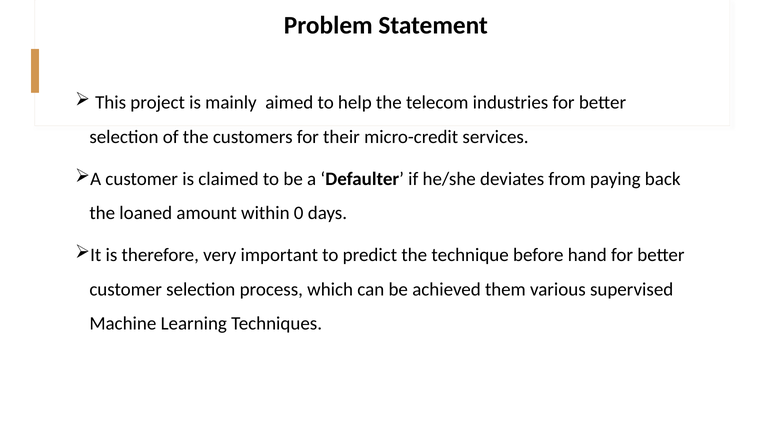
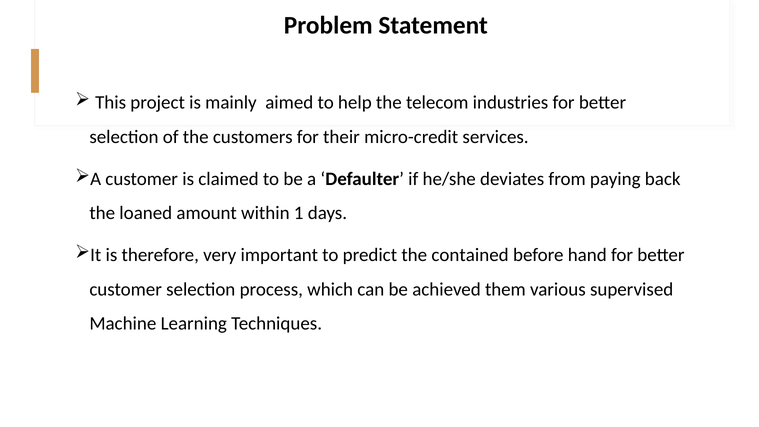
0: 0 -> 1
technique: technique -> contained
